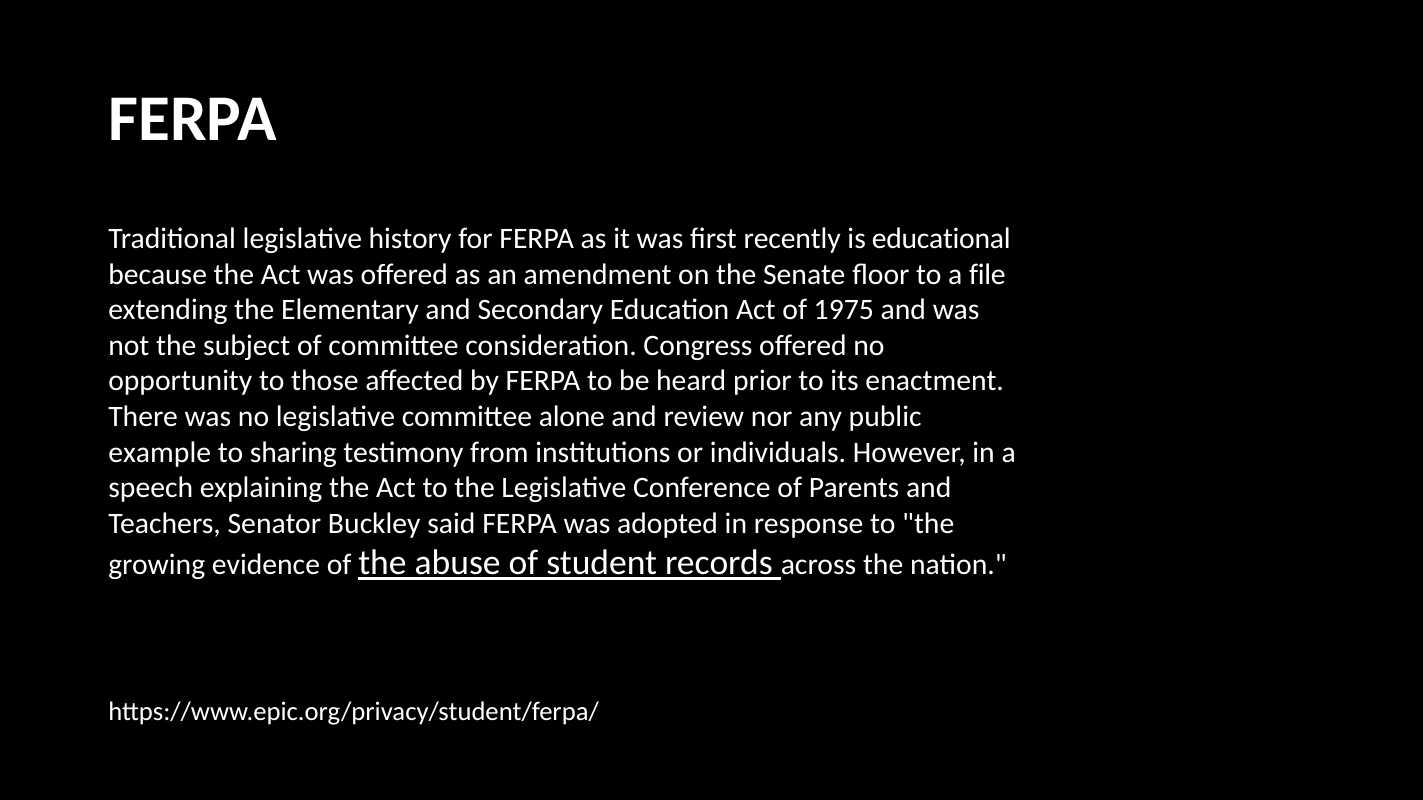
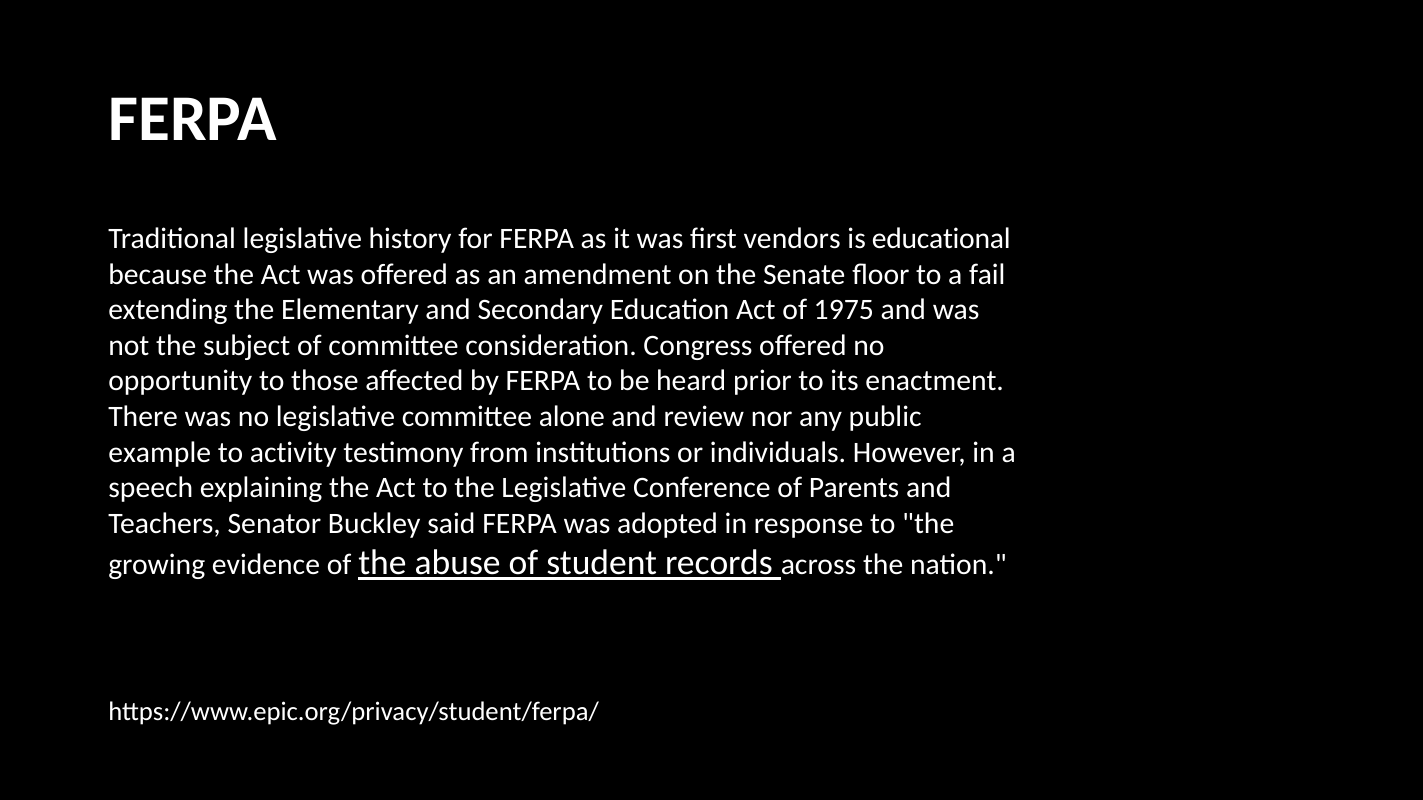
recently: recently -> vendors
file: file -> fail
sharing: sharing -> activity
